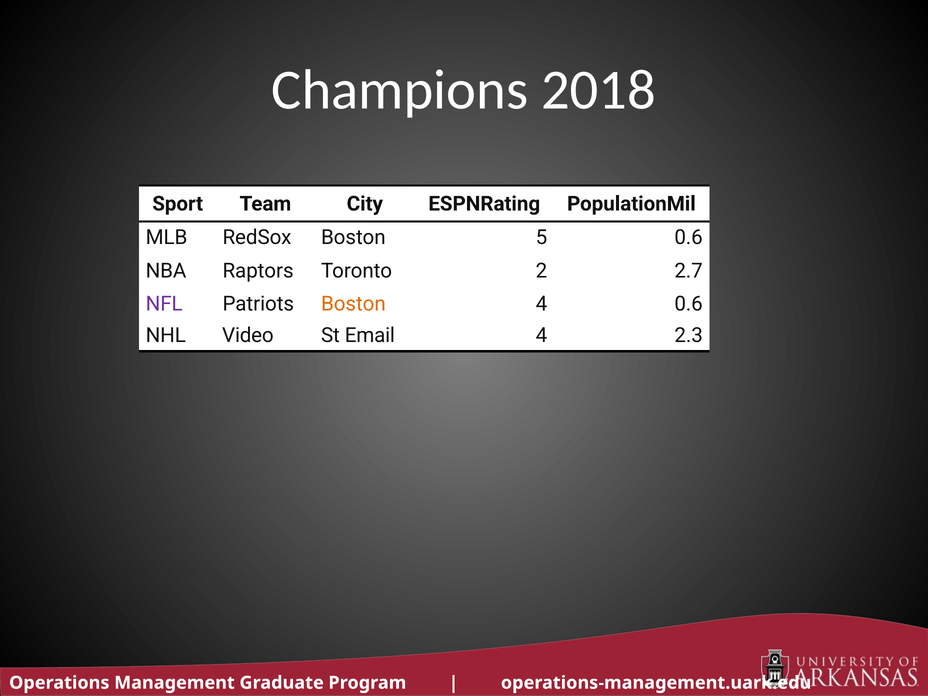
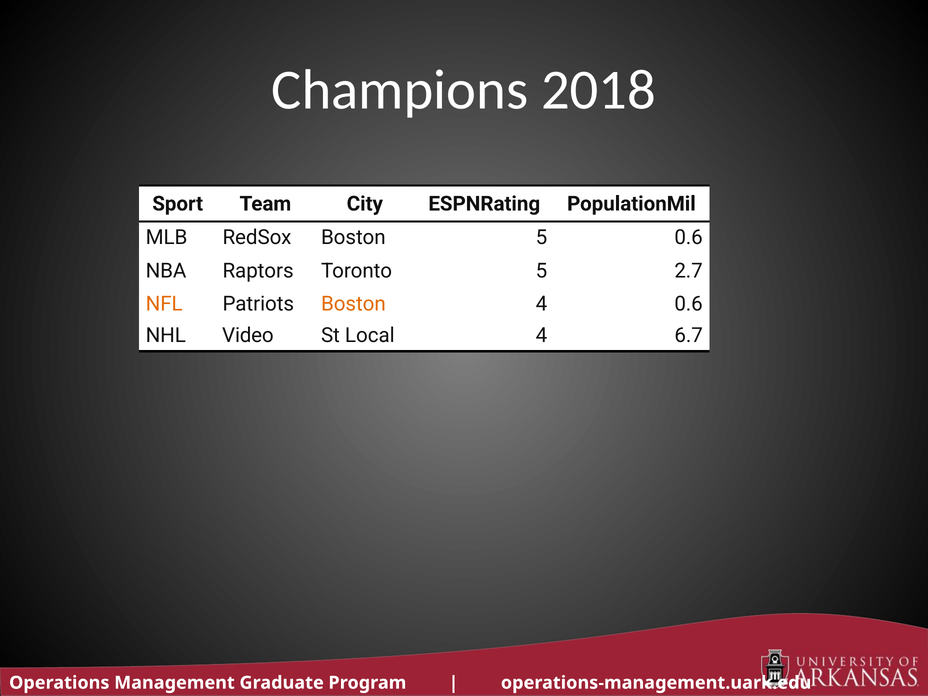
Toronto 2: 2 -> 5
NFL colour: purple -> orange
Email: Email -> Local
2.3: 2.3 -> 6.7
